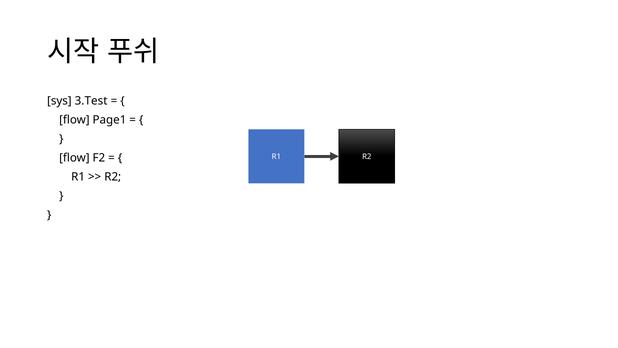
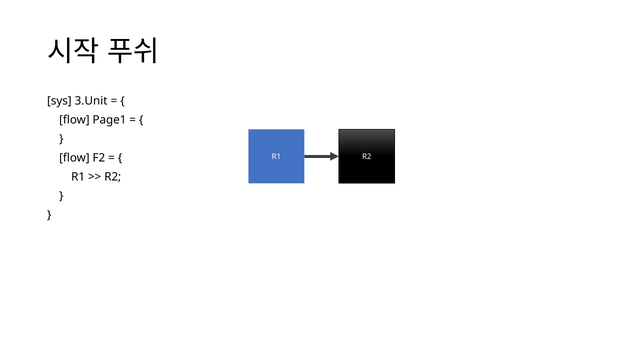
3.Test: 3.Test -> 3.Unit
